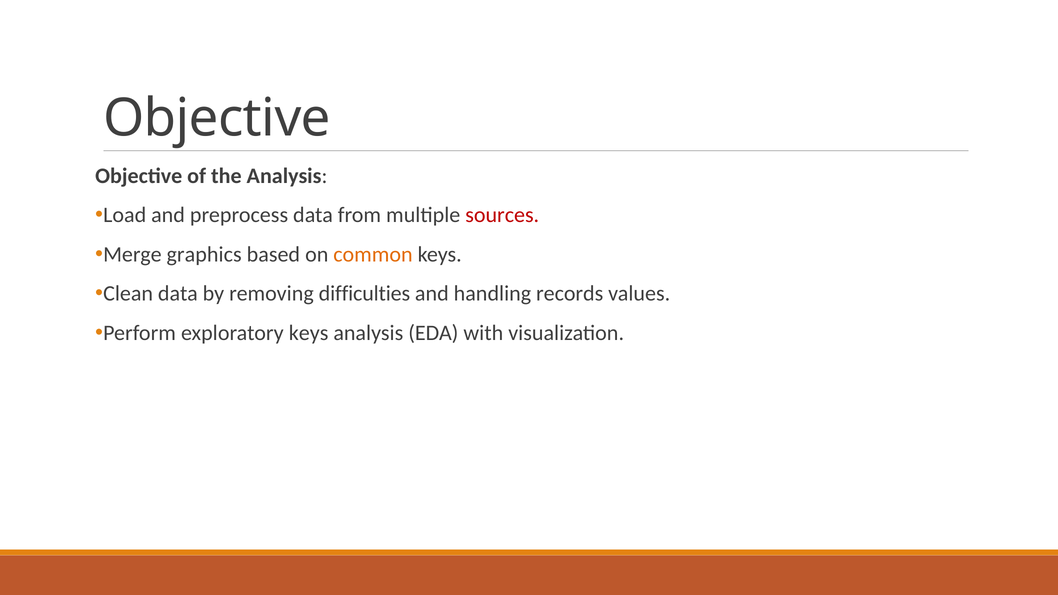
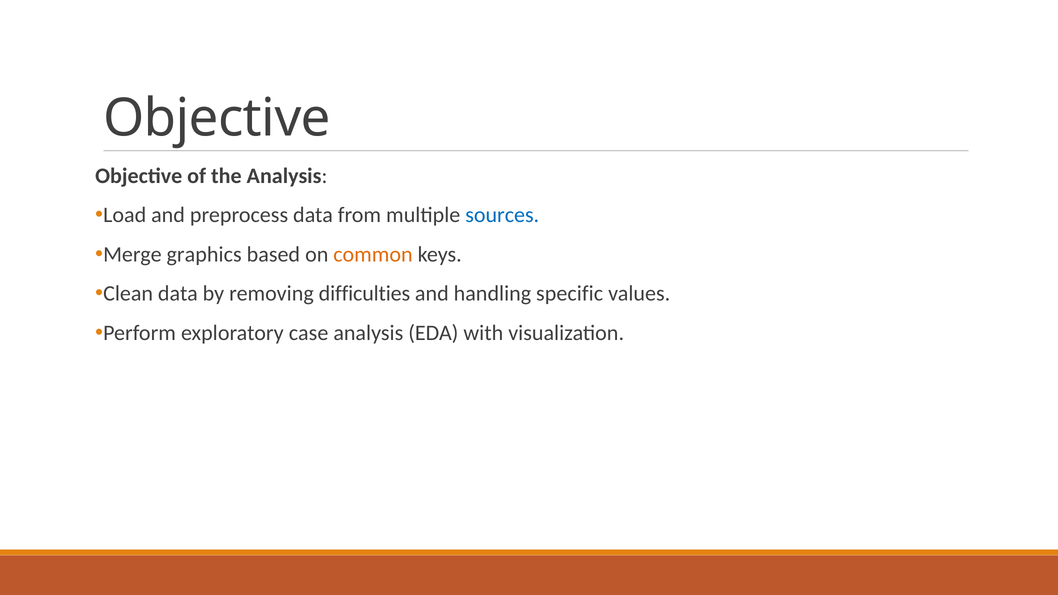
sources colour: red -> blue
records: records -> specific
exploratory keys: keys -> case
